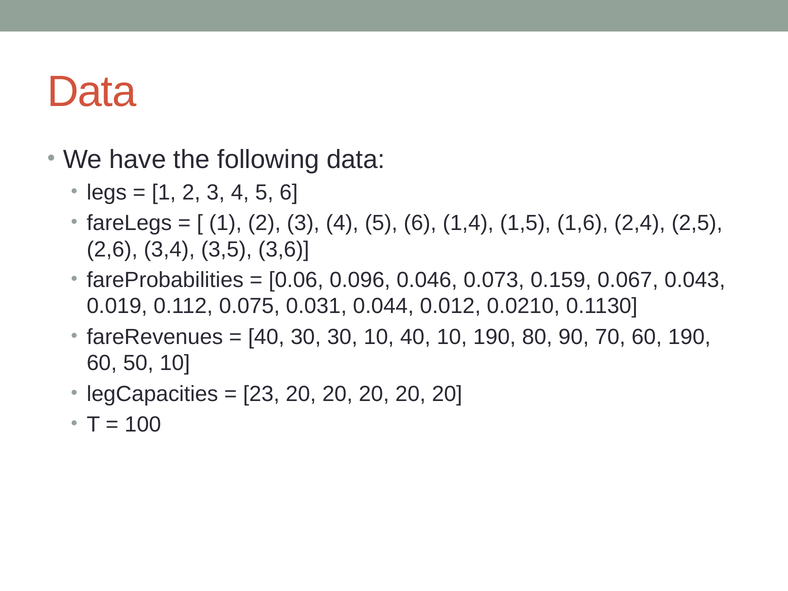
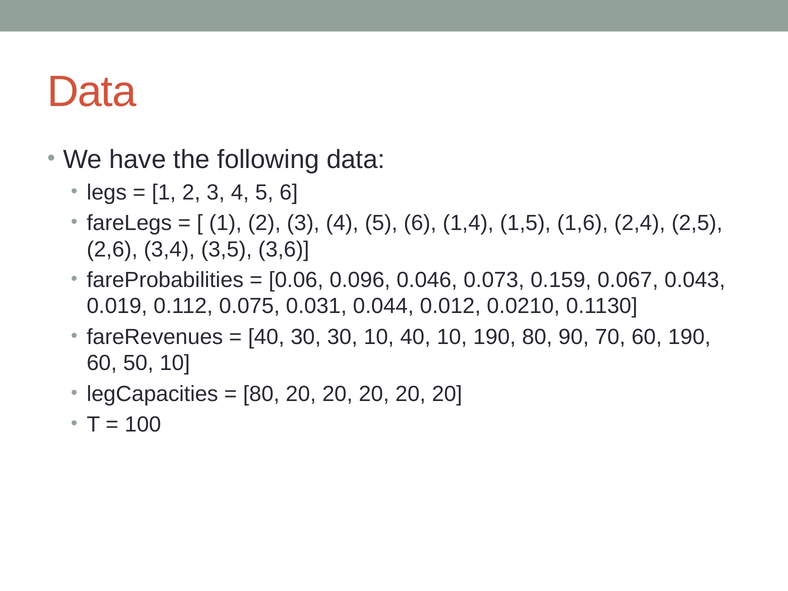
23 at (261, 394): 23 -> 80
